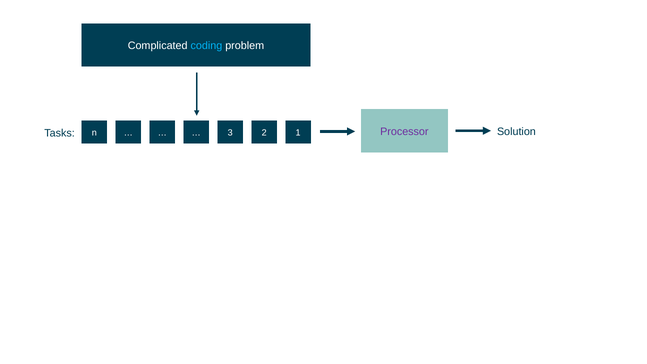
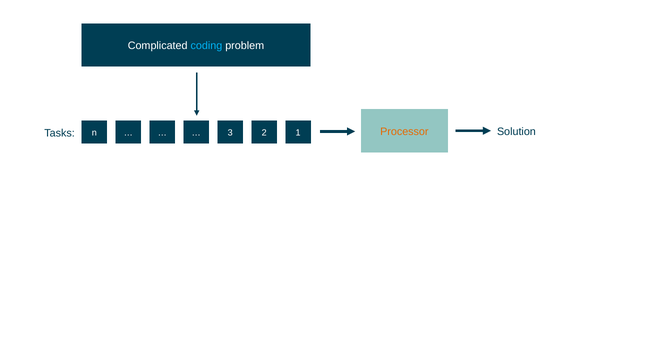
Processor colour: purple -> orange
